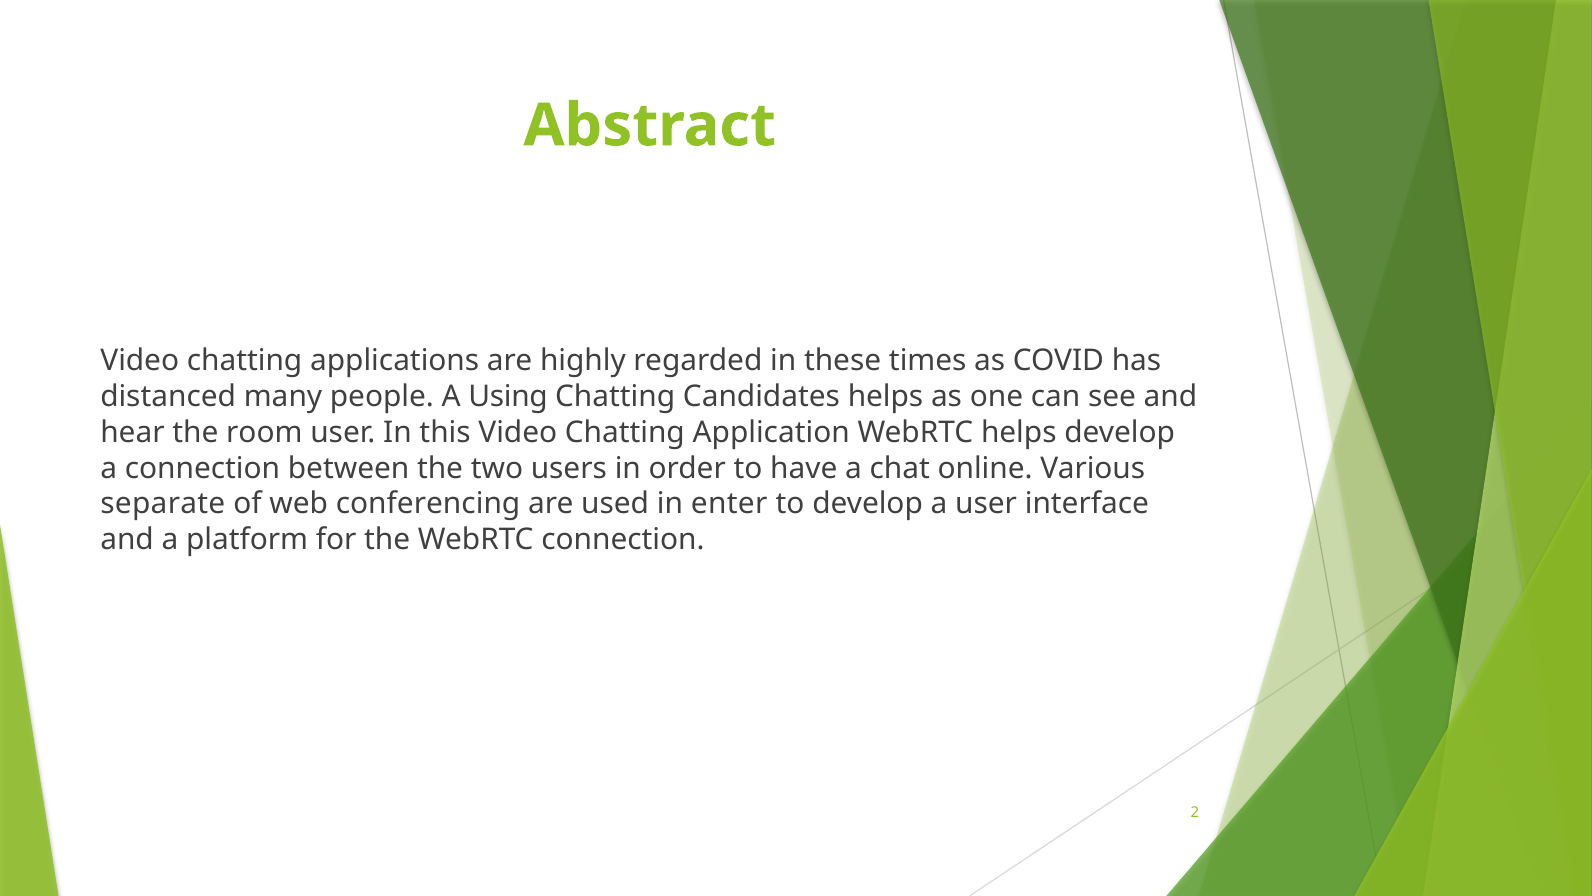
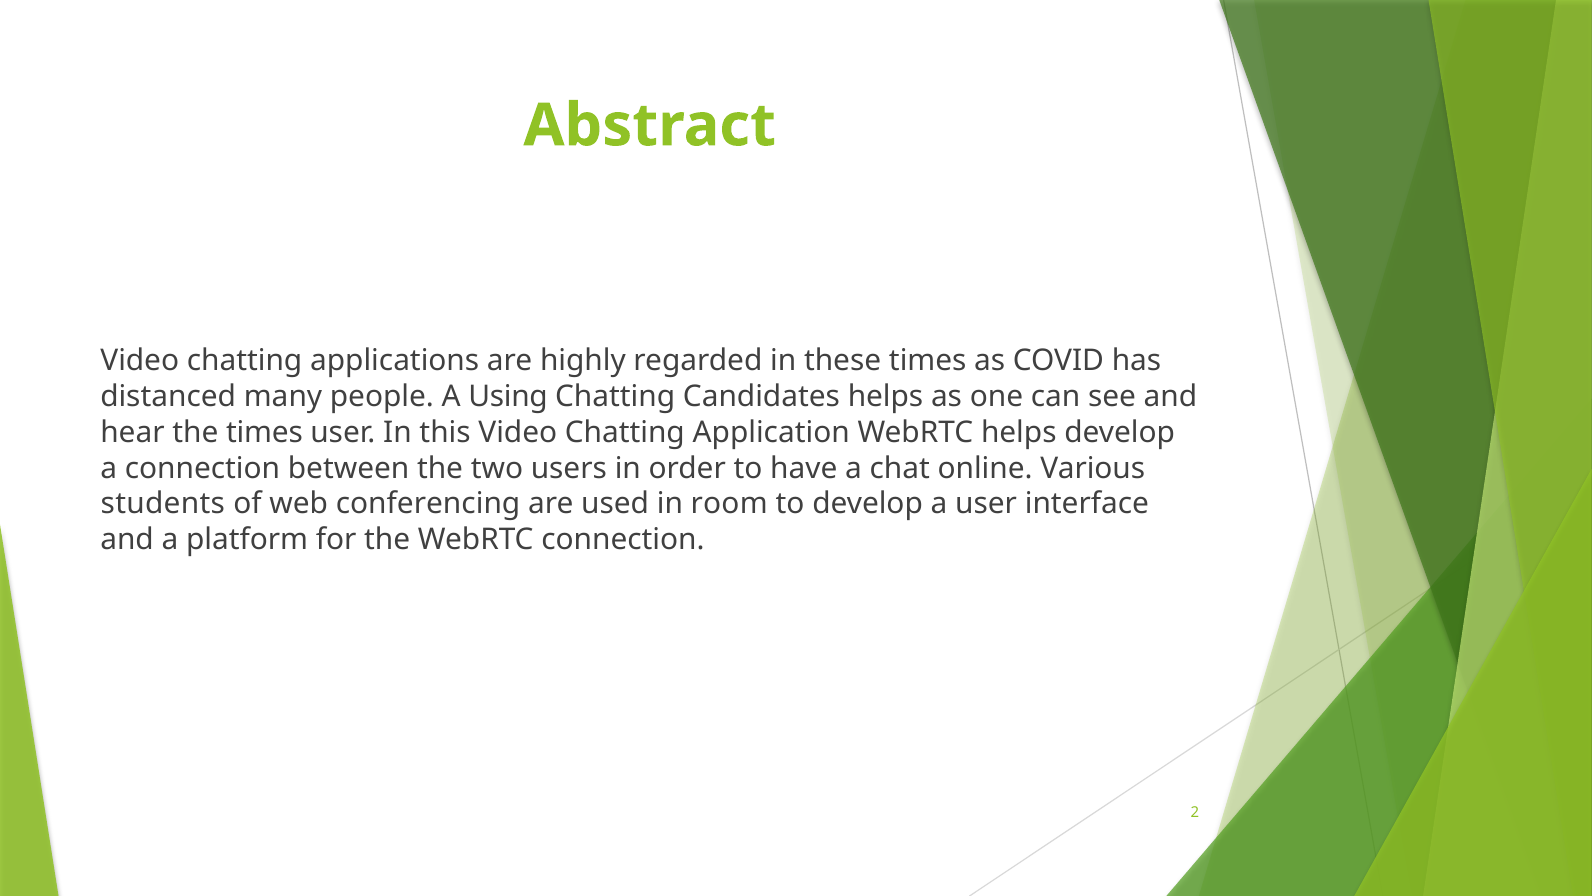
the room: room -> times
separate: separate -> students
enter: enter -> room
